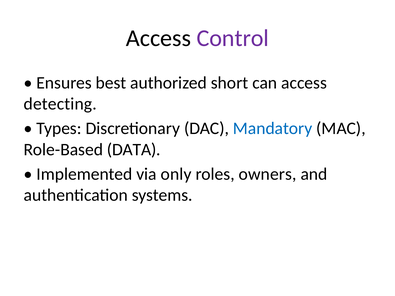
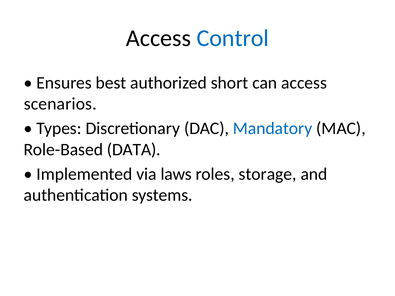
Control colour: purple -> blue
detecting: detecting -> scenarios
only: only -> laws
owners: owners -> storage
